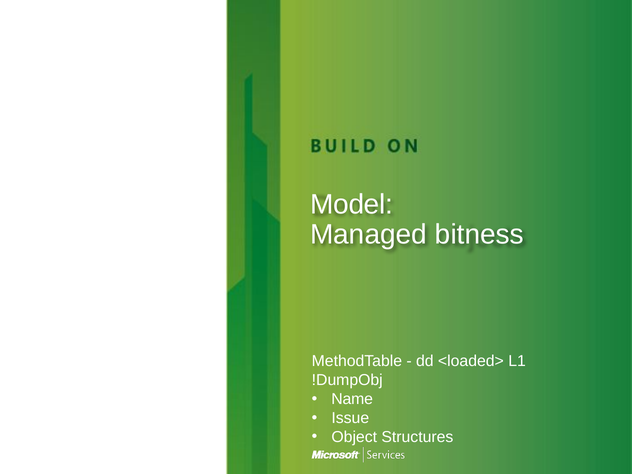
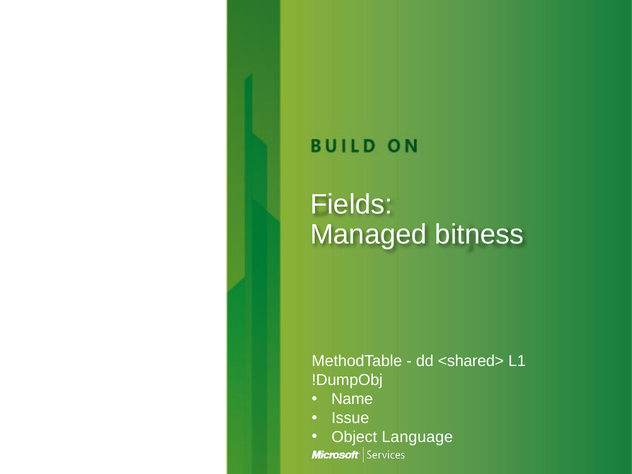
Model: Model -> Fields
<loaded>: <loaded> -> <shared>
Structures: Structures -> Language
